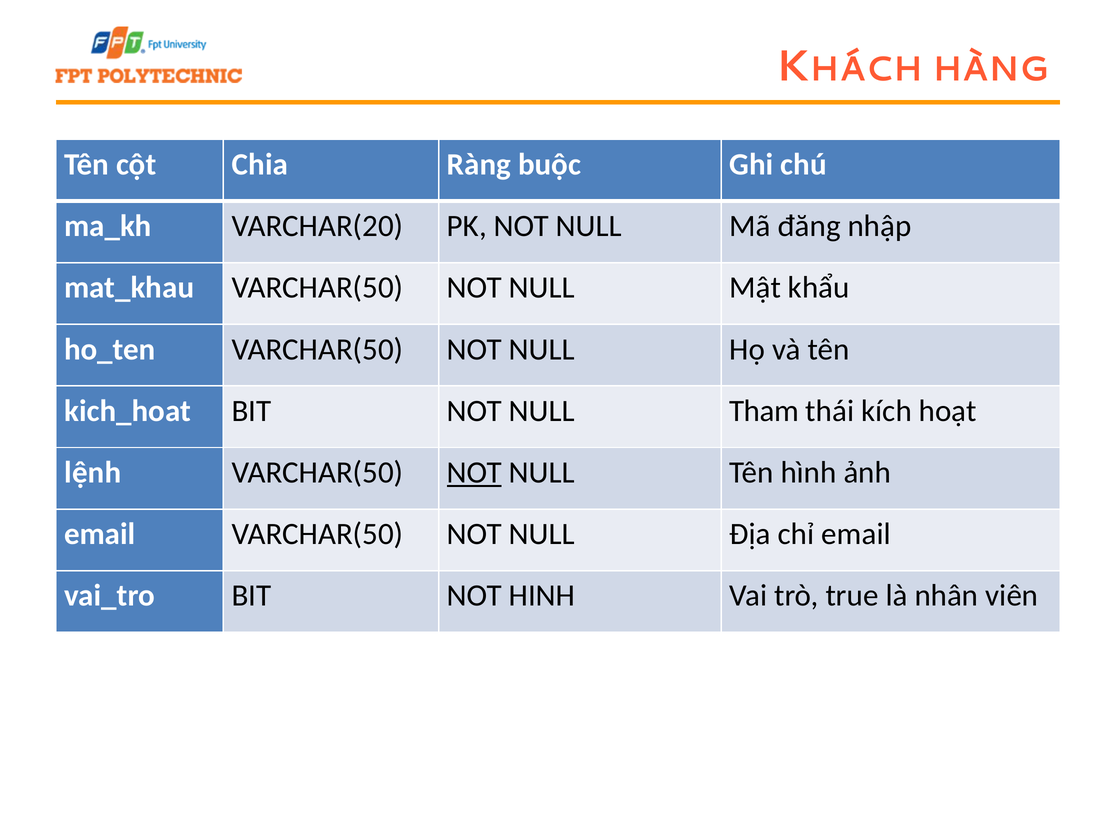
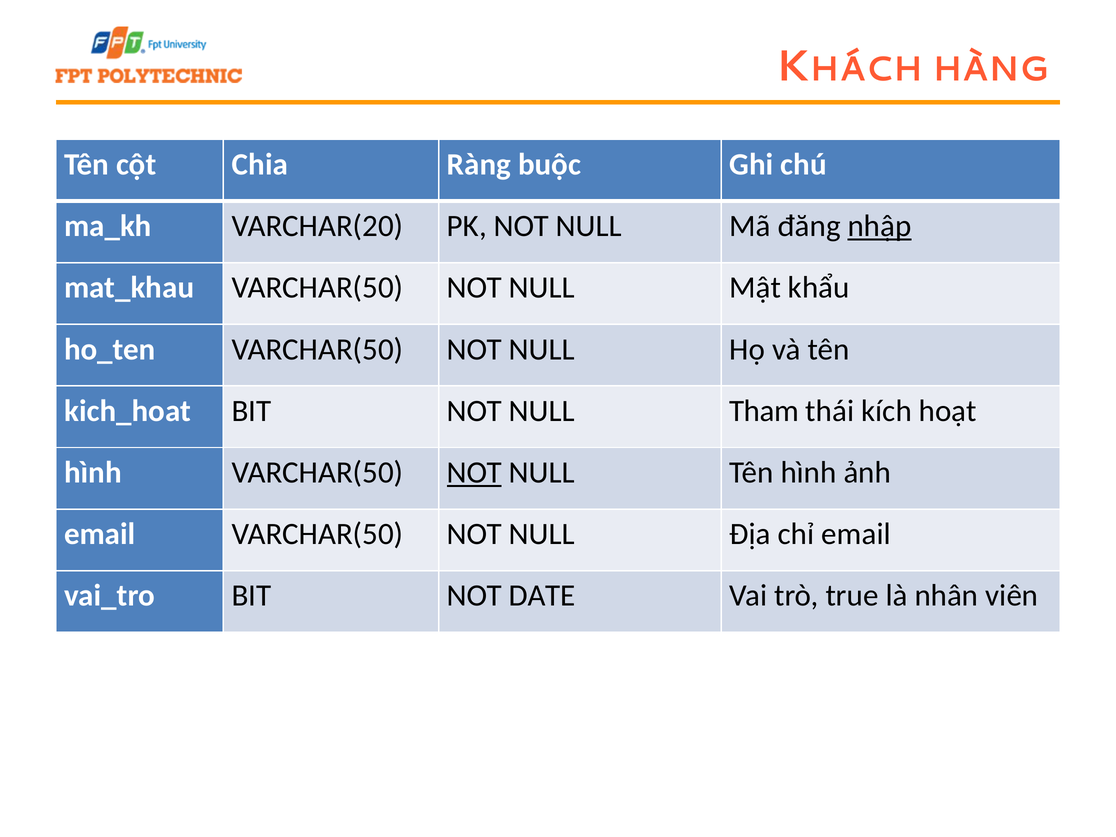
nhập underline: none -> present
lệnh at (93, 473): lệnh -> hình
HINH: HINH -> DATE
